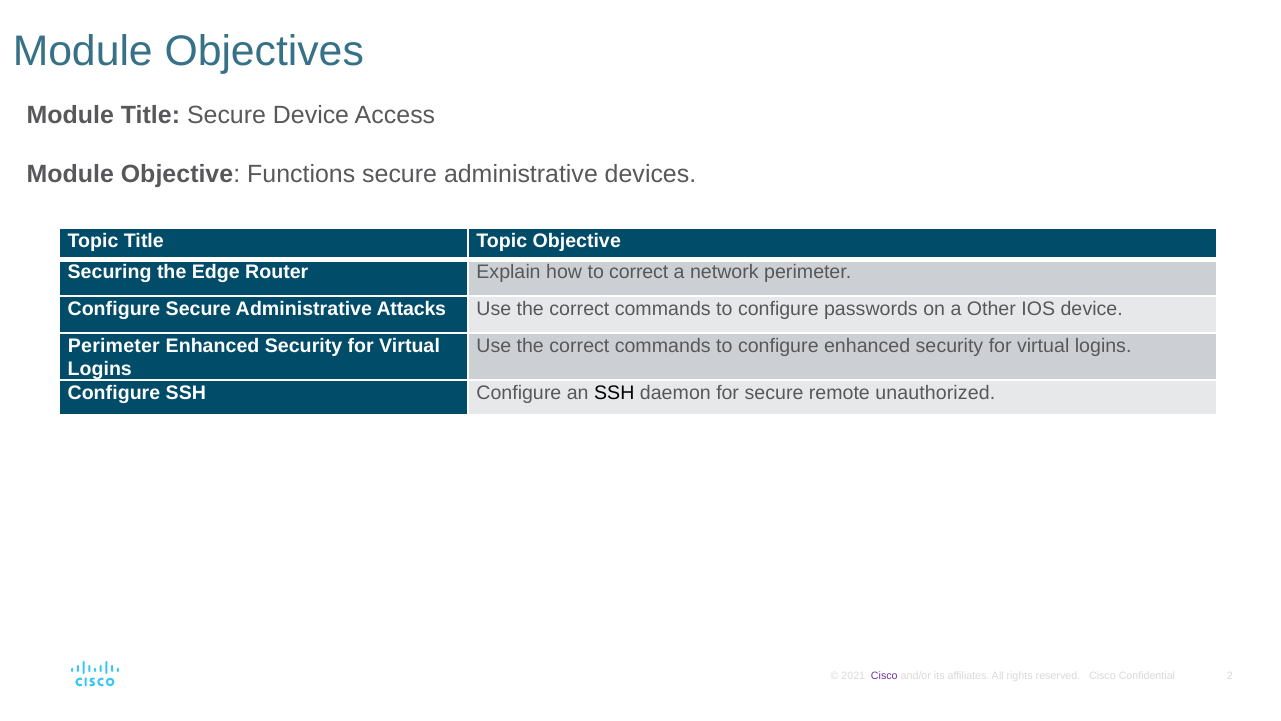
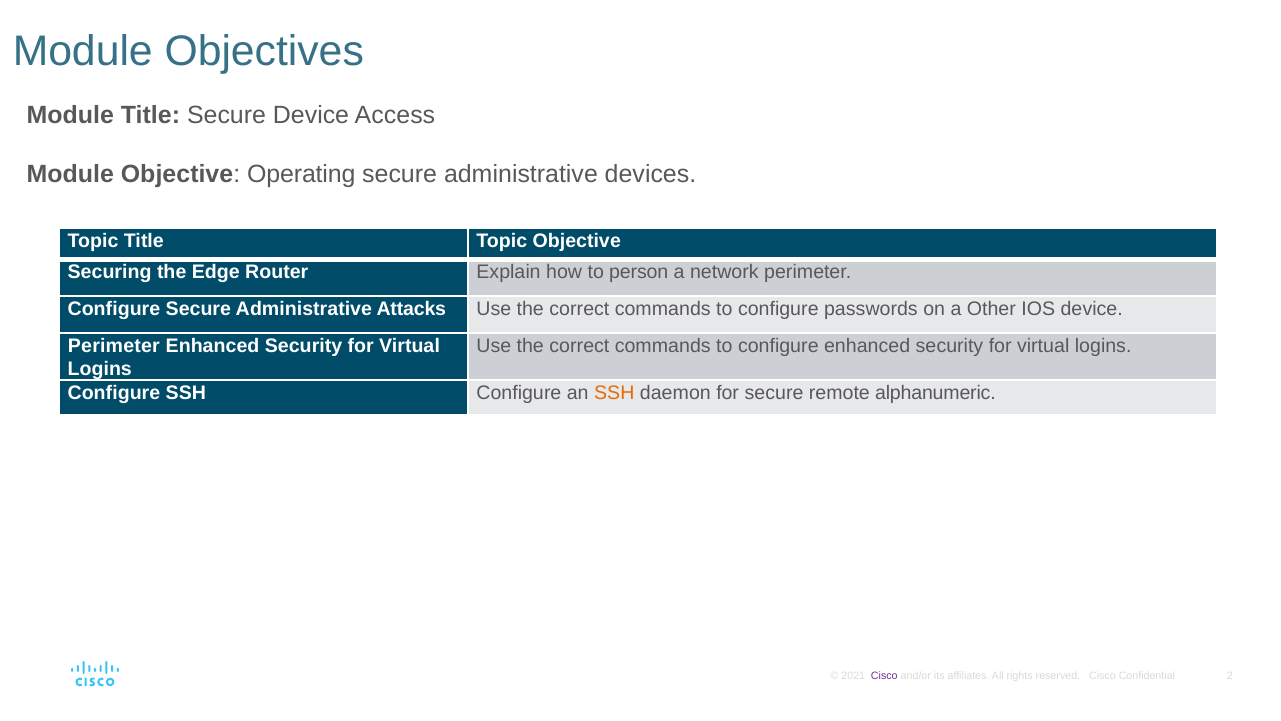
Functions: Functions -> Operating
to correct: correct -> person
SSH at (614, 392) colour: black -> orange
unauthorized: unauthorized -> alphanumeric
